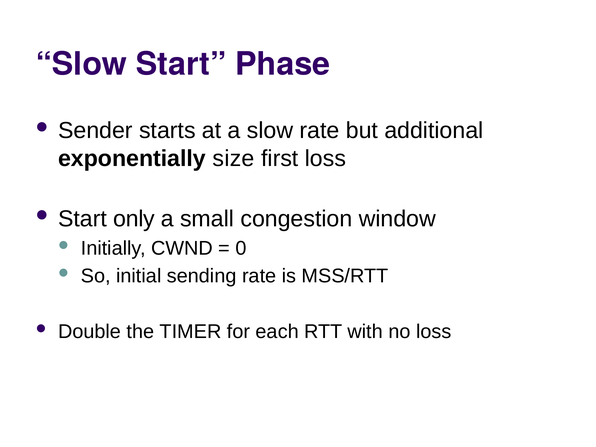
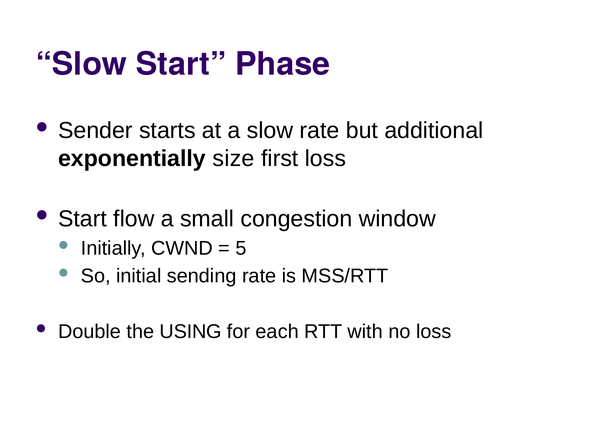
only: only -> flow
0: 0 -> 5
TIMER: TIMER -> USING
